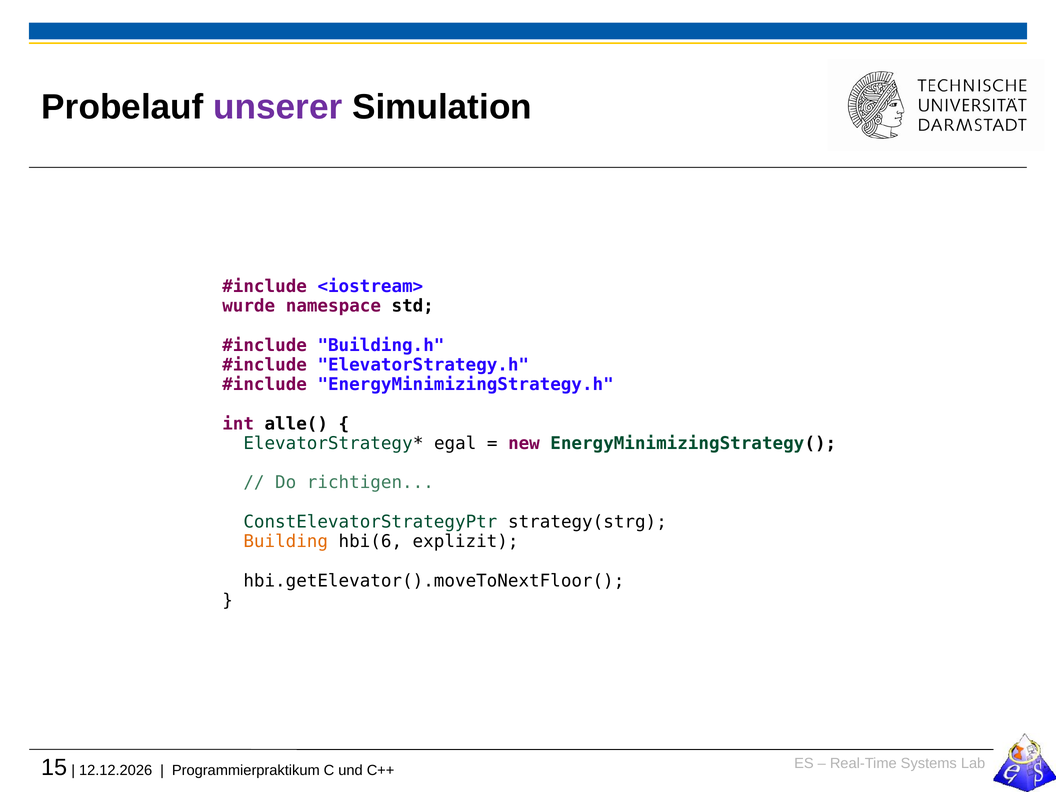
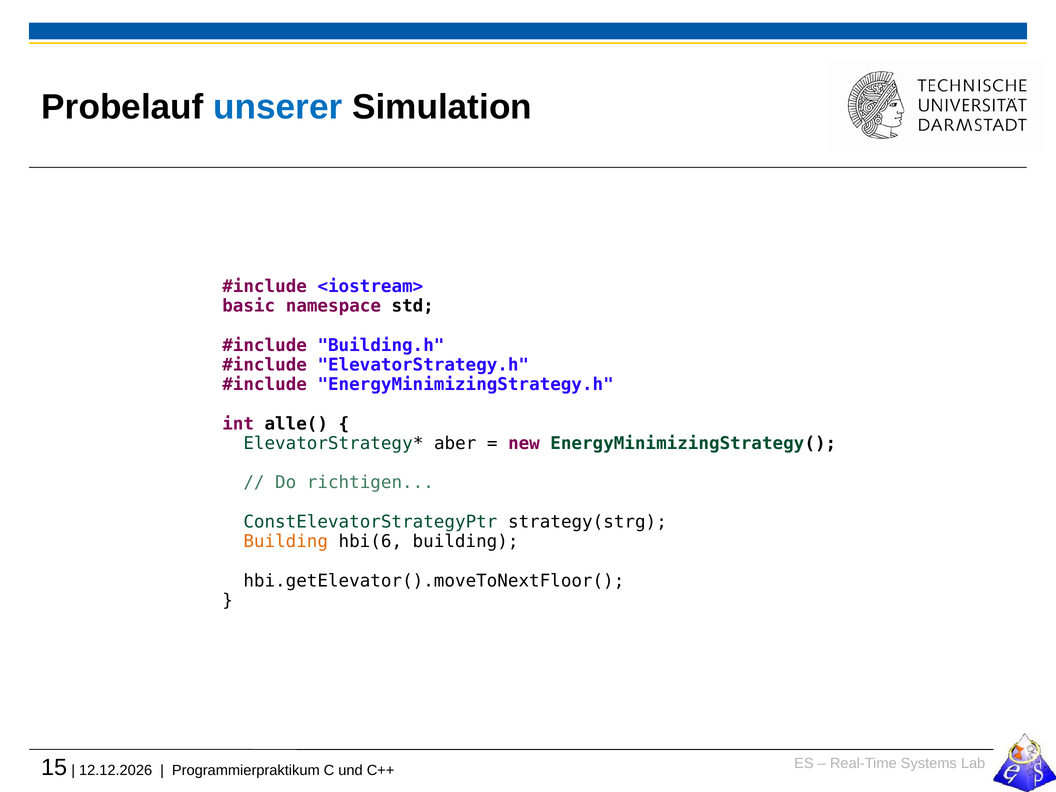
unserer colour: purple -> blue
wurde: wurde -> basic
egal: egal -> aber
hbi(6 explizit: explizit -> building
